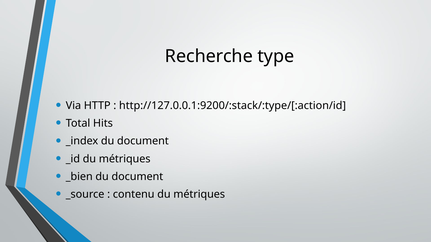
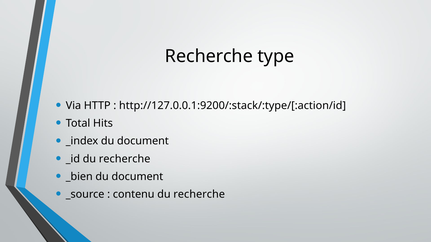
_id du métriques: métriques -> recherche
contenu du métriques: métriques -> recherche
